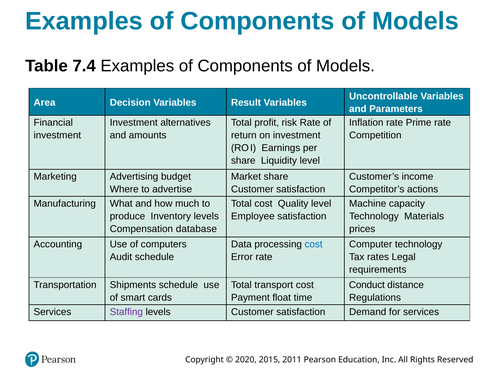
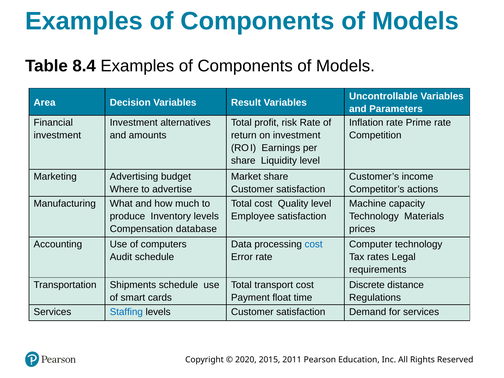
7.4: 7.4 -> 8.4
Conduct: Conduct -> Discrete
Staffing colour: purple -> blue
